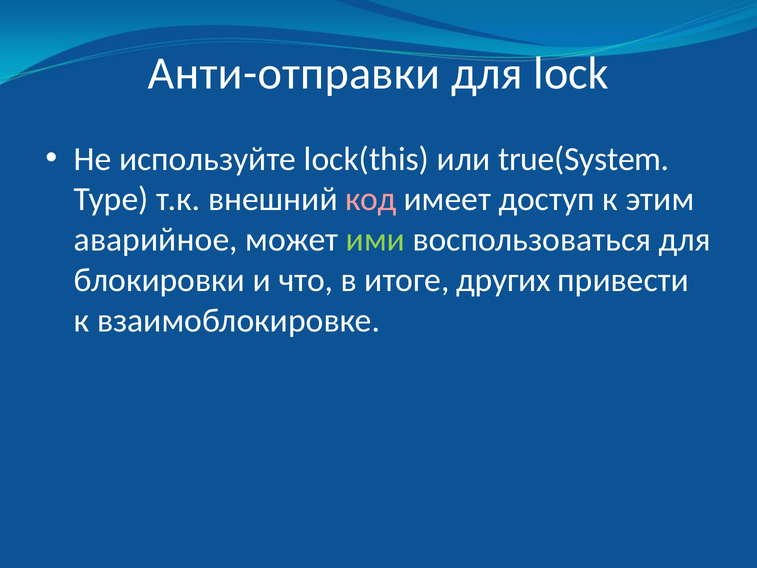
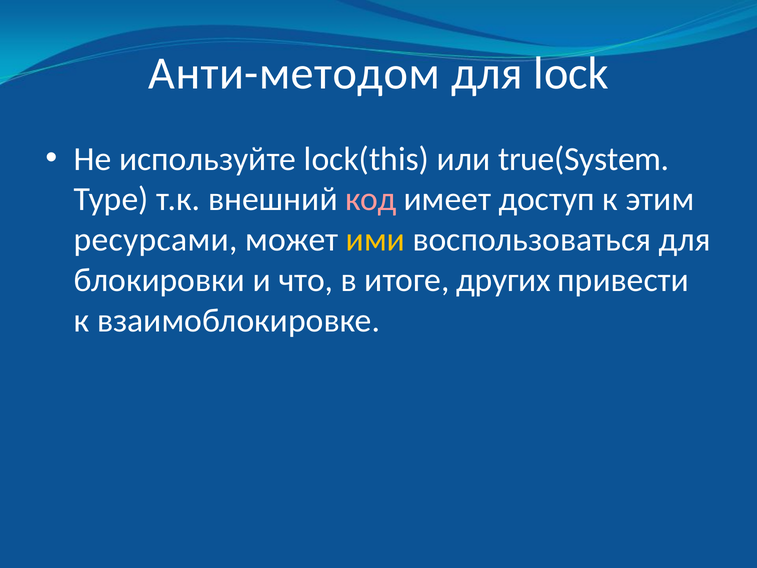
Анти-отправки: Анти-отправки -> Анти-методом
аварийное: аварийное -> ресурсами
ими colour: light green -> yellow
